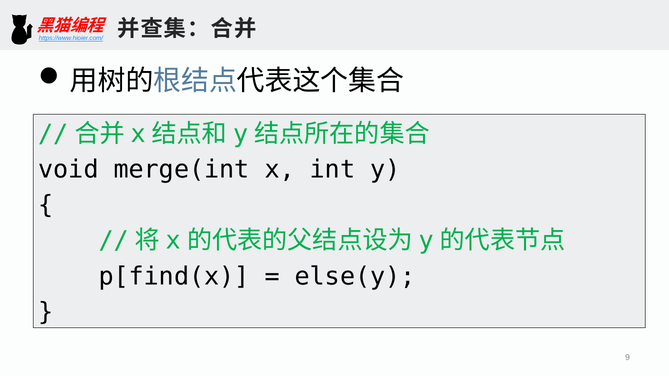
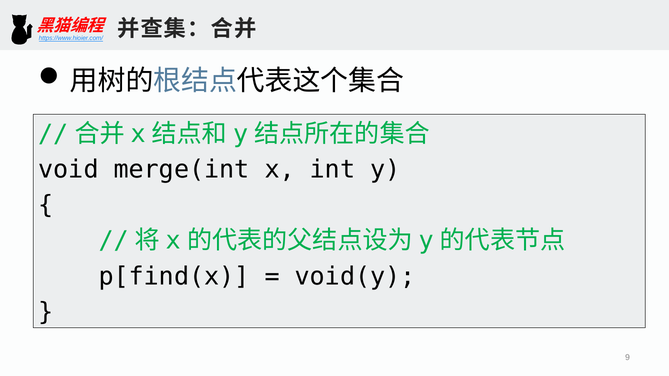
else(y: else(y -> void(y
